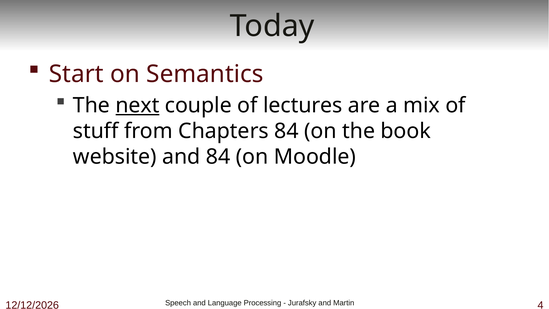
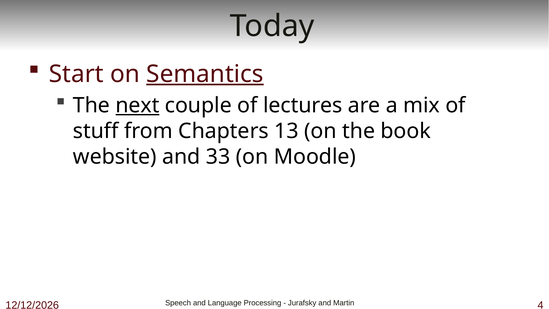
Semantics underline: none -> present
Chapters 84: 84 -> 13
and 84: 84 -> 33
